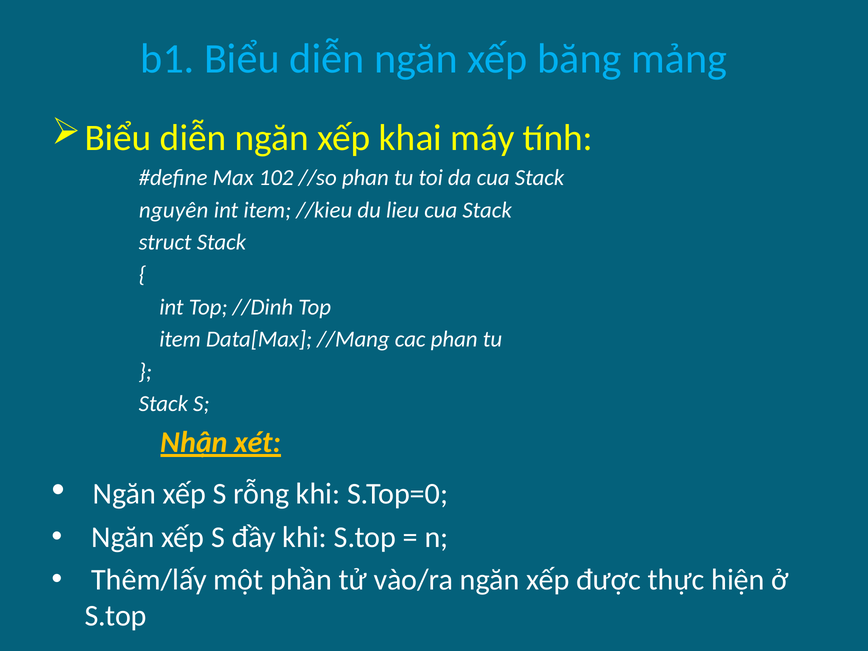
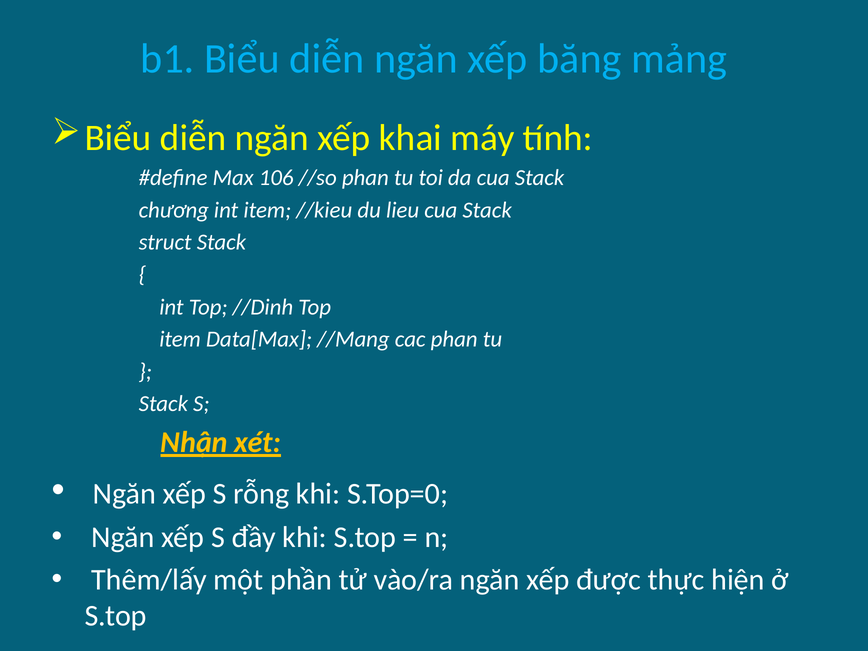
102: 102 -> 106
nguyên: nguyên -> chương
